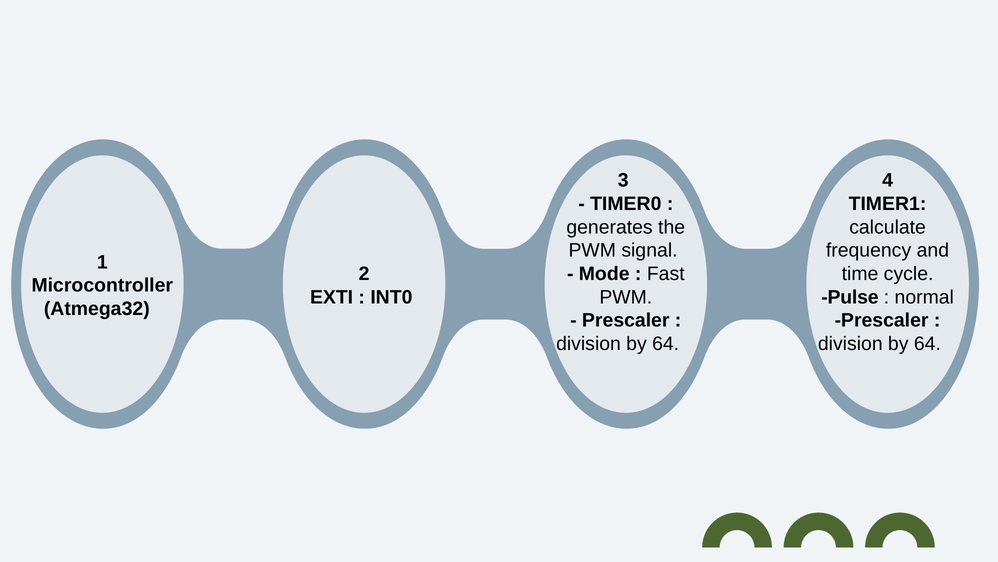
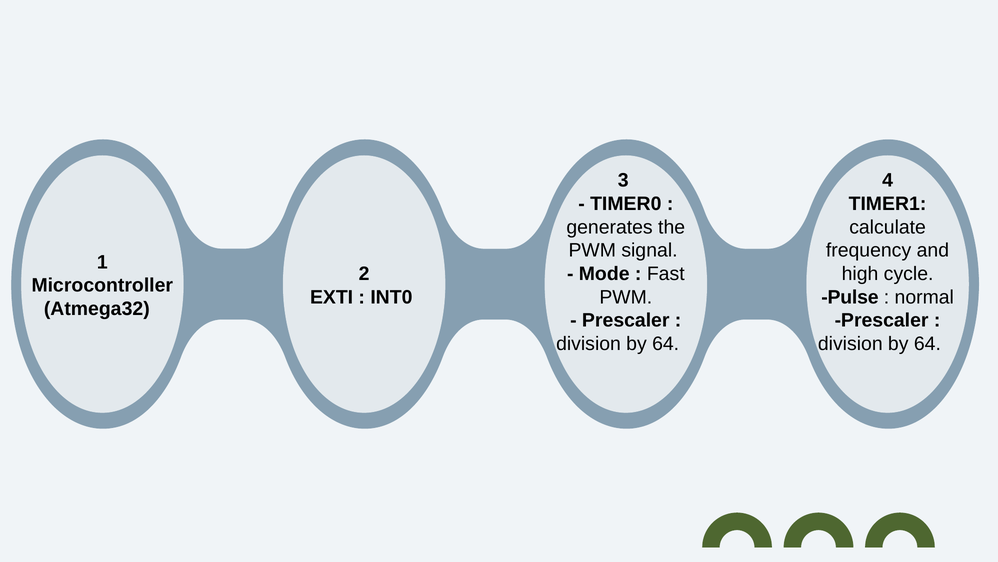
time: time -> high
